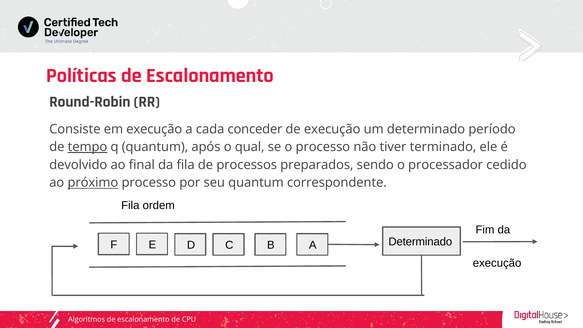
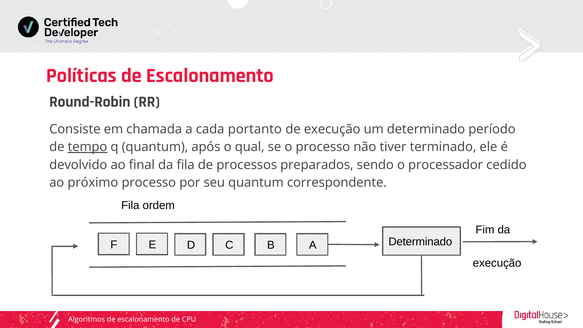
em execução: execução -> chamada
conceder: conceder -> portanto
próximo underline: present -> none
